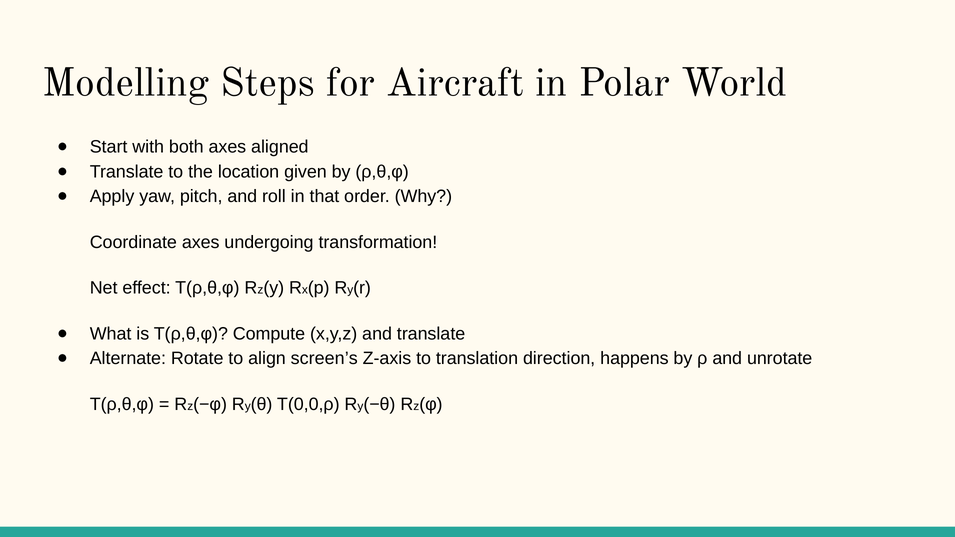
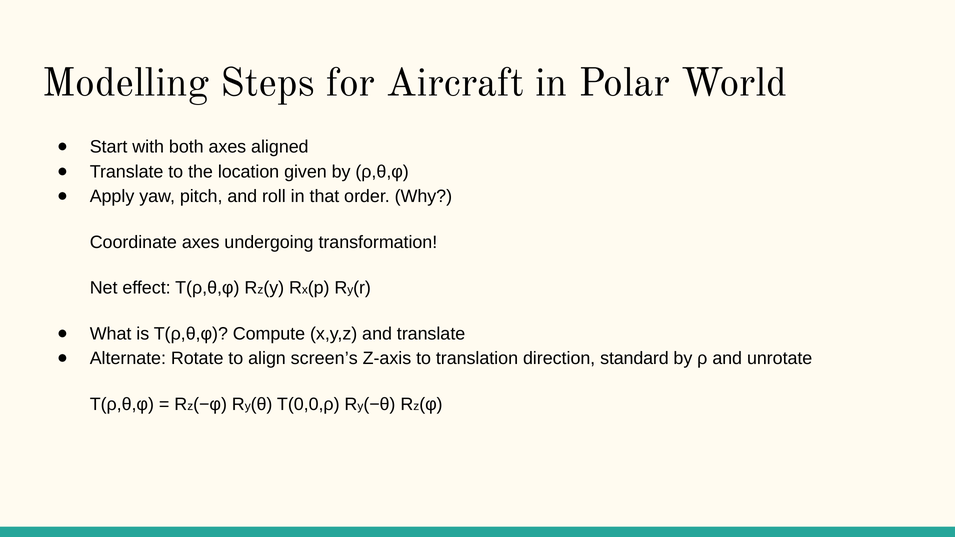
happens: happens -> standard
